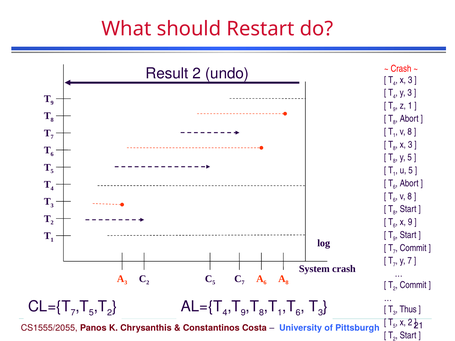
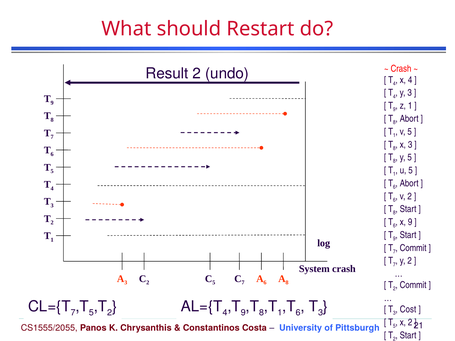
3 at (410, 80): 3 -> 4
8 at (410, 132): 8 -> 5
8 at (410, 196): 8 -> 2
y 7: 7 -> 2
Thus: Thus -> Cost
